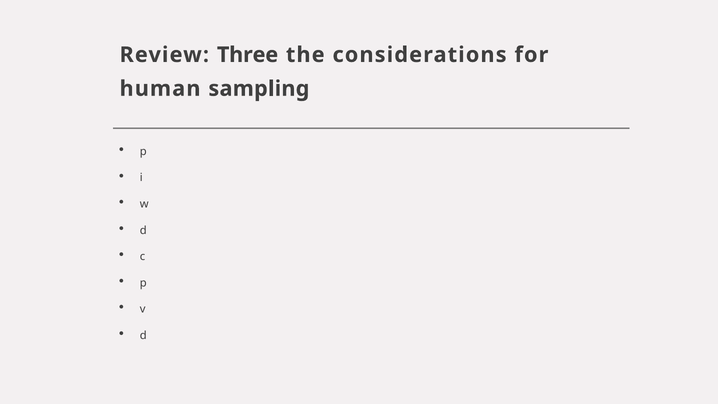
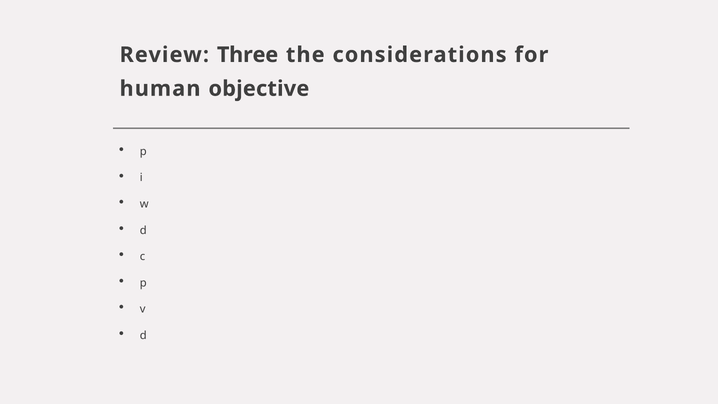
sampling: sampling -> objective
